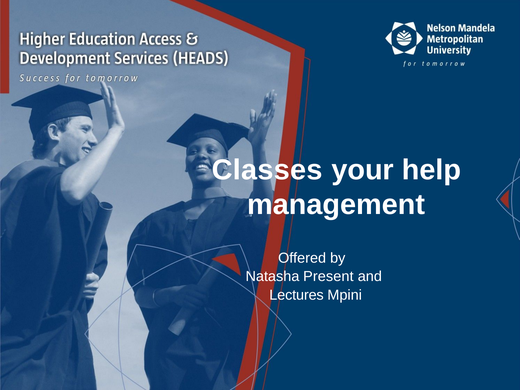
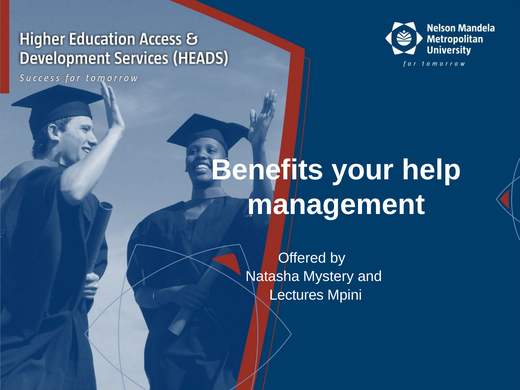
Classes: Classes -> Benefits
Present: Present -> Mystery
